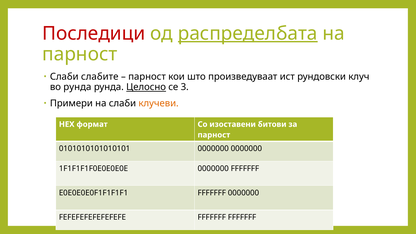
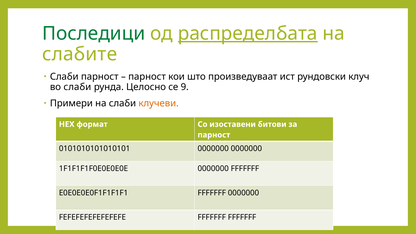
Последици colour: red -> green
парност at (80, 54): парност -> слабите
Слаби слабите: слабите -> парност
во рунда: рунда -> слаби
Целосно underline: present -> none
3: 3 -> 9
